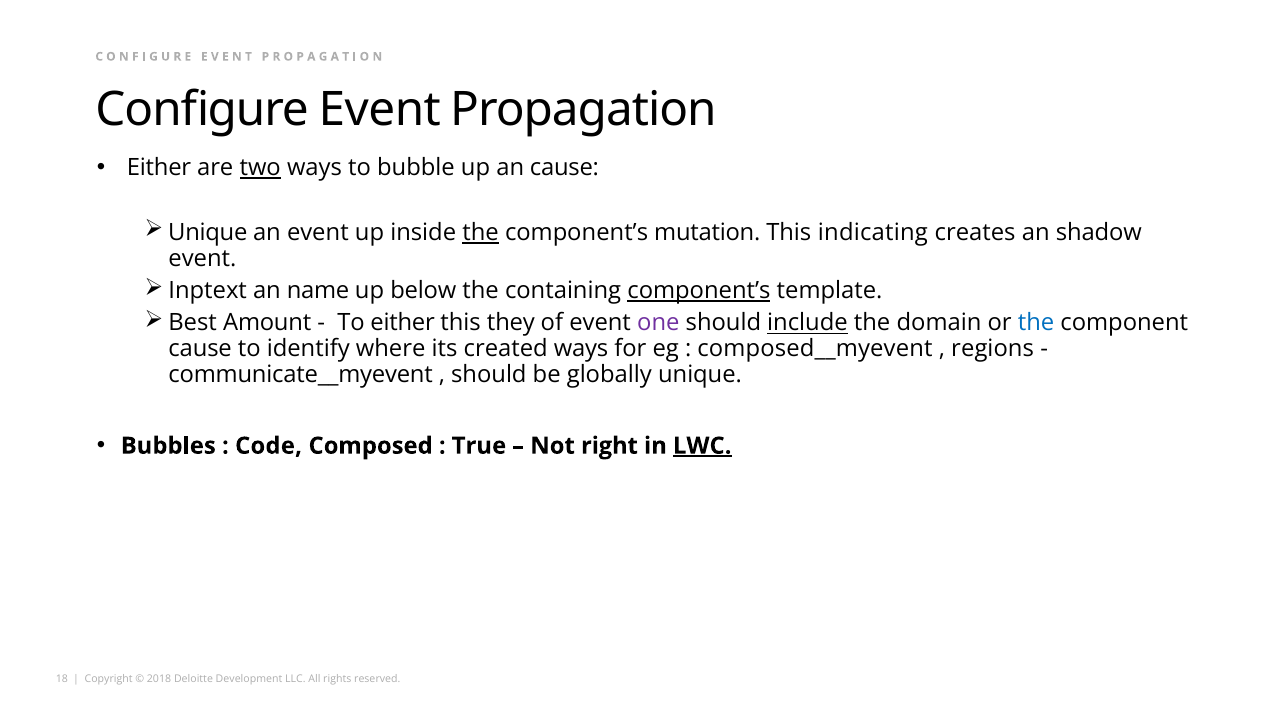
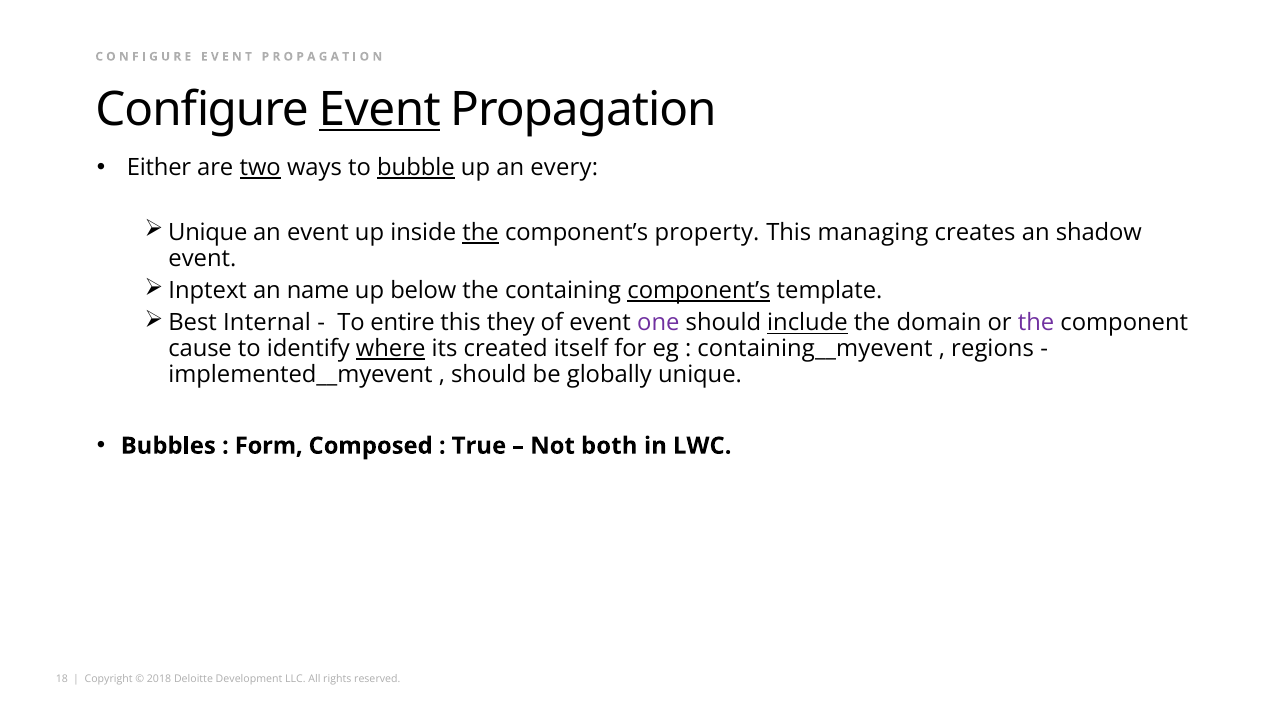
Event at (380, 109) underline: none -> present
bubble underline: none -> present
an cause: cause -> every
mutation: mutation -> property
indicating: indicating -> managing
Amount: Amount -> Internal
To either: either -> entire
the at (1036, 323) colour: blue -> purple
where underline: none -> present
created ways: ways -> itself
composed__myevent: composed__myevent -> containing__myevent
communicate__myevent: communicate__myevent -> implemented__myevent
Code: Code -> Form
right: right -> both
LWC underline: present -> none
